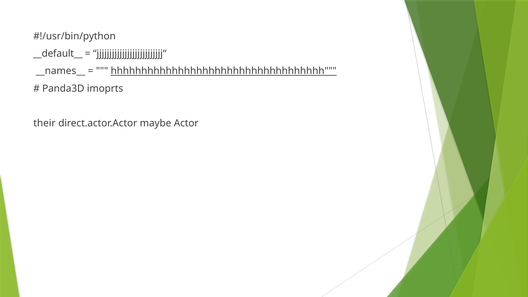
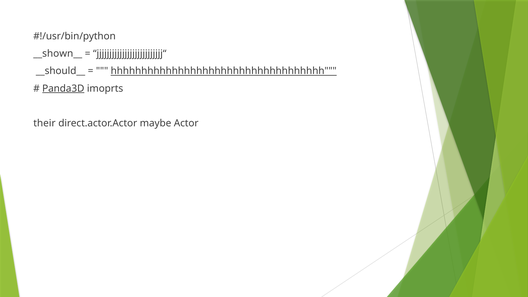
__default__: __default__ -> __shown__
__names__: __names__ -> __should__
Panda3D underline: none -> present
